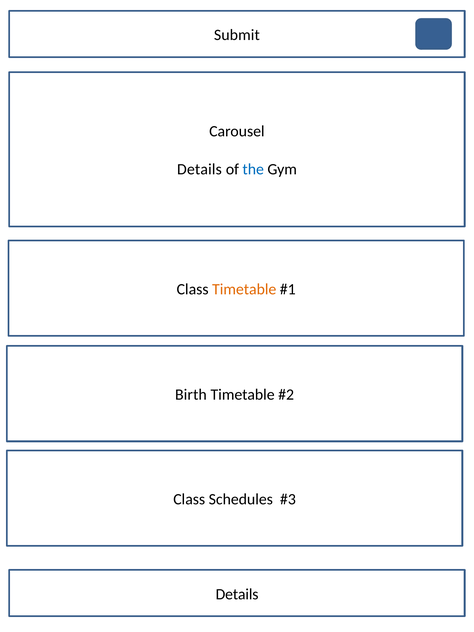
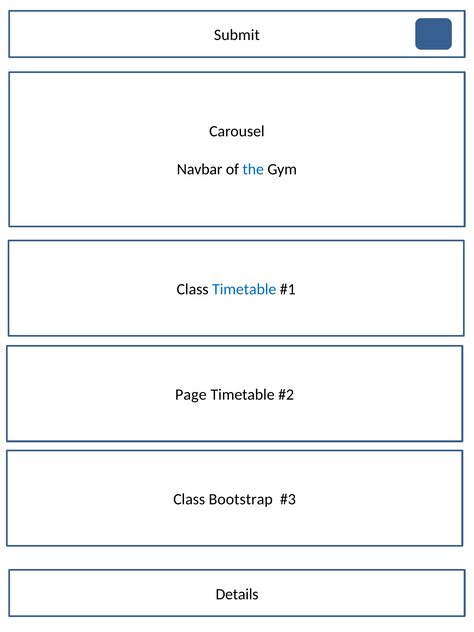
Details at (199, 169): Details -> Navbar
Timetable at (244, 289) colour: orange -> blue
Birth: Birth -> Page
Schedules: Schedules -> Bootstrap
